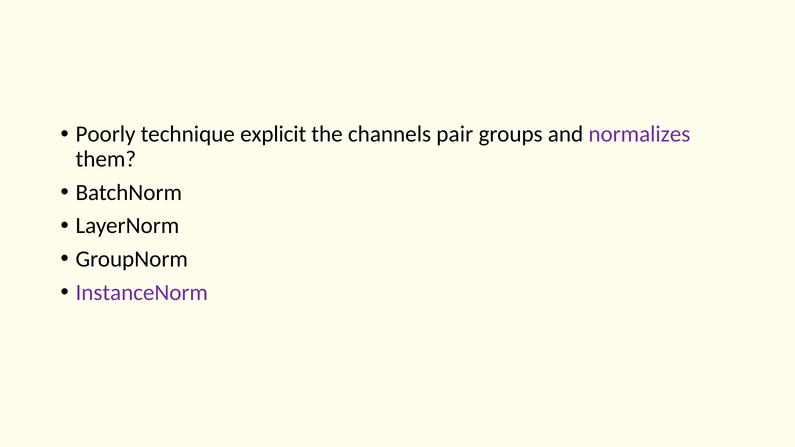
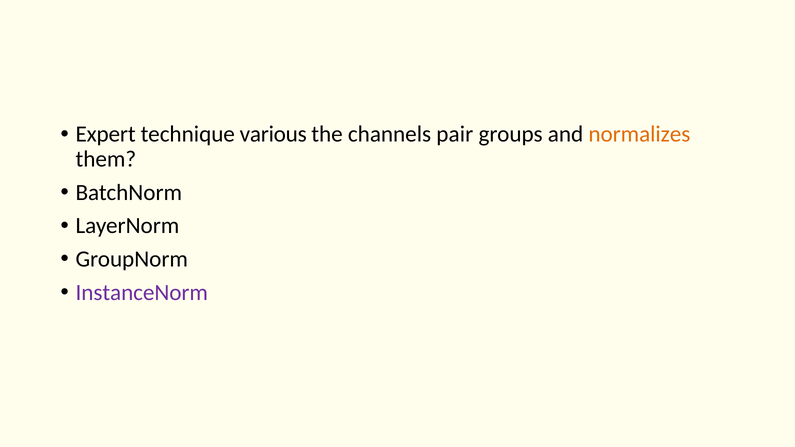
Poorly: Poorly -> Expert
explicit: explicit -> various
normalizes colour: purple -> orange
